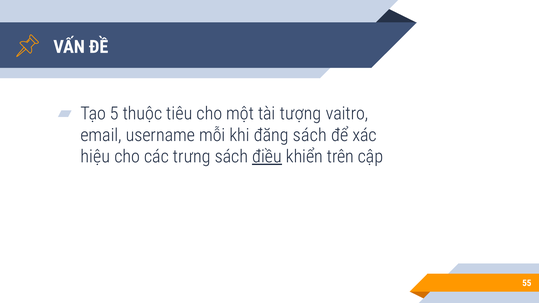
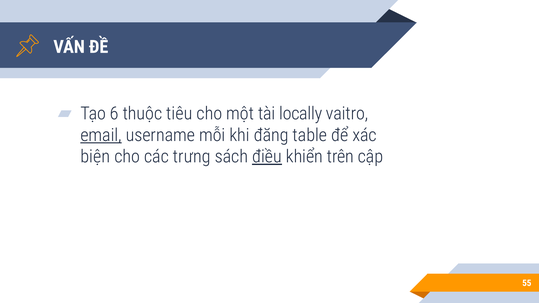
5: 5 -> 6
tượng: tượng -> locally
email underline: none -> present
đăng sách: sách -> table
hiệu: hiệu -> biện
